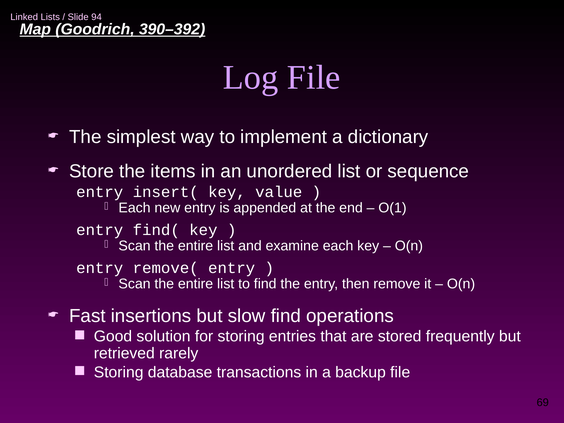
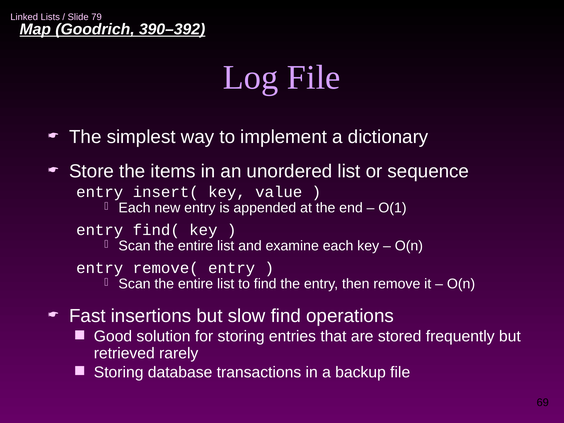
94: 94 -> 79
